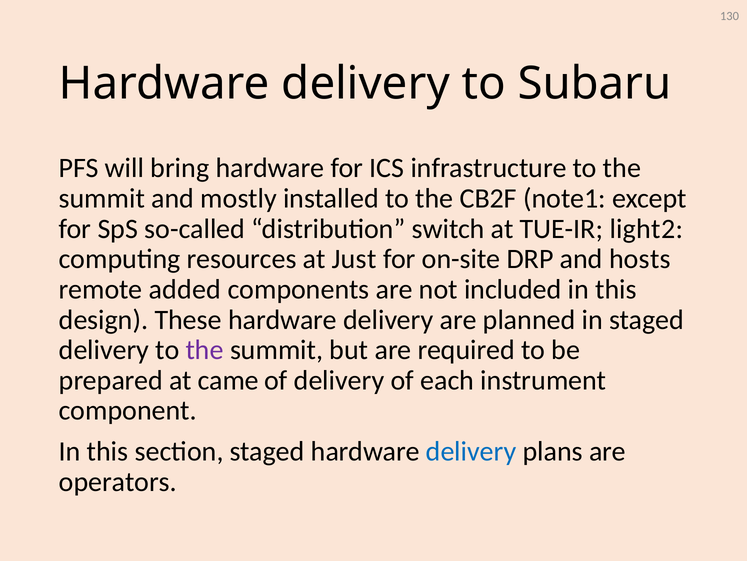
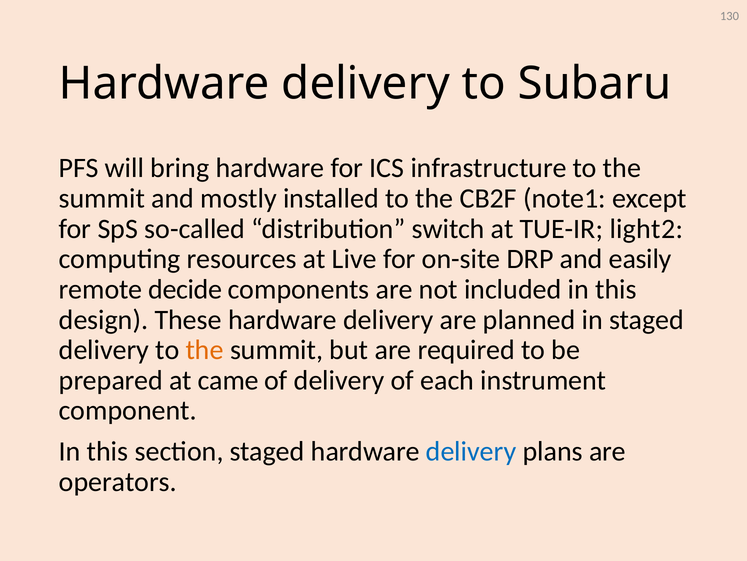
Just: Just -> Live
hosts: hosts -> easily
added: added -> decide
the at (205, 350) colour: purple -> orange
